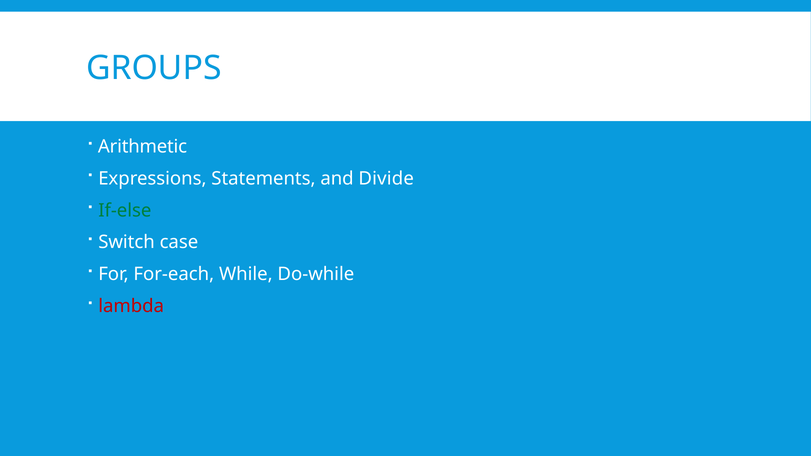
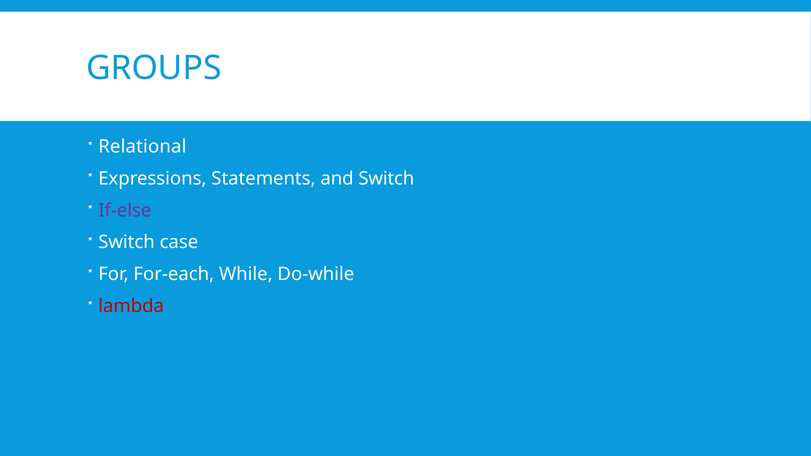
Arithmetic: Arithmetic -> Relational
and Divide: Divide -> Switch
If-else colour: green -> purple
